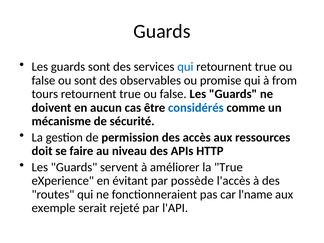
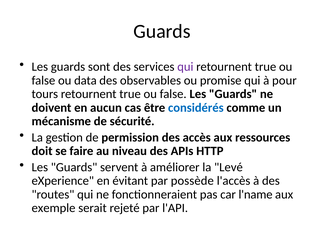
qui at (185, 67) colour: blue -> purple
ou sont: sont -> data
from: from -> pour
la True: True -> Levé
